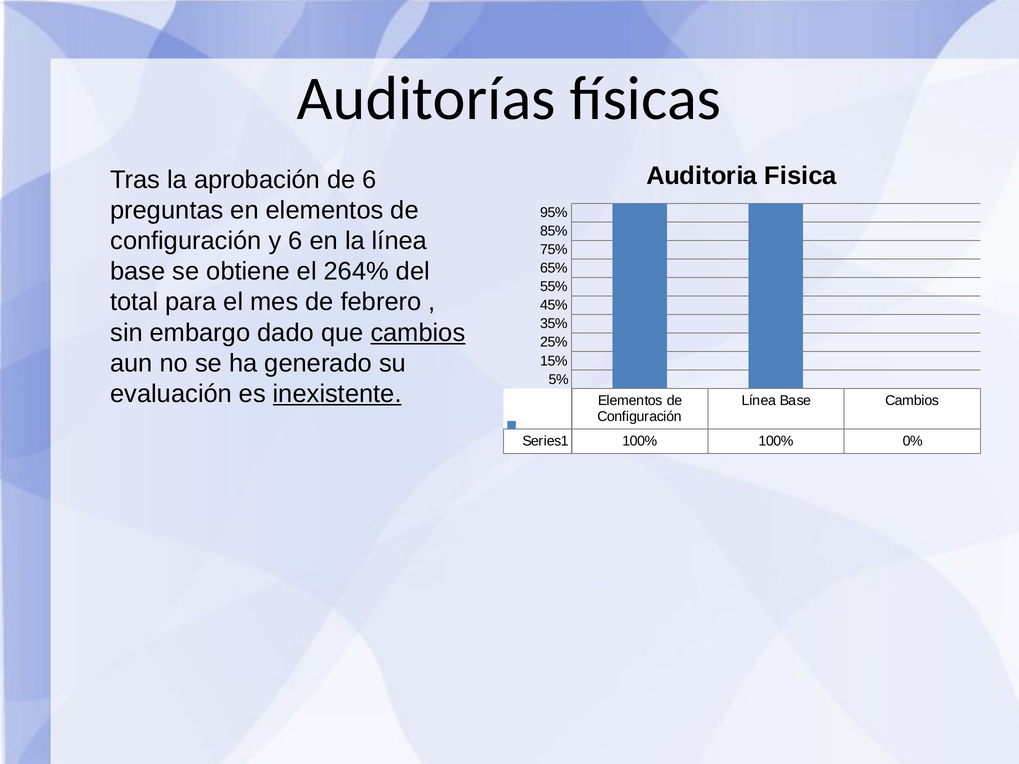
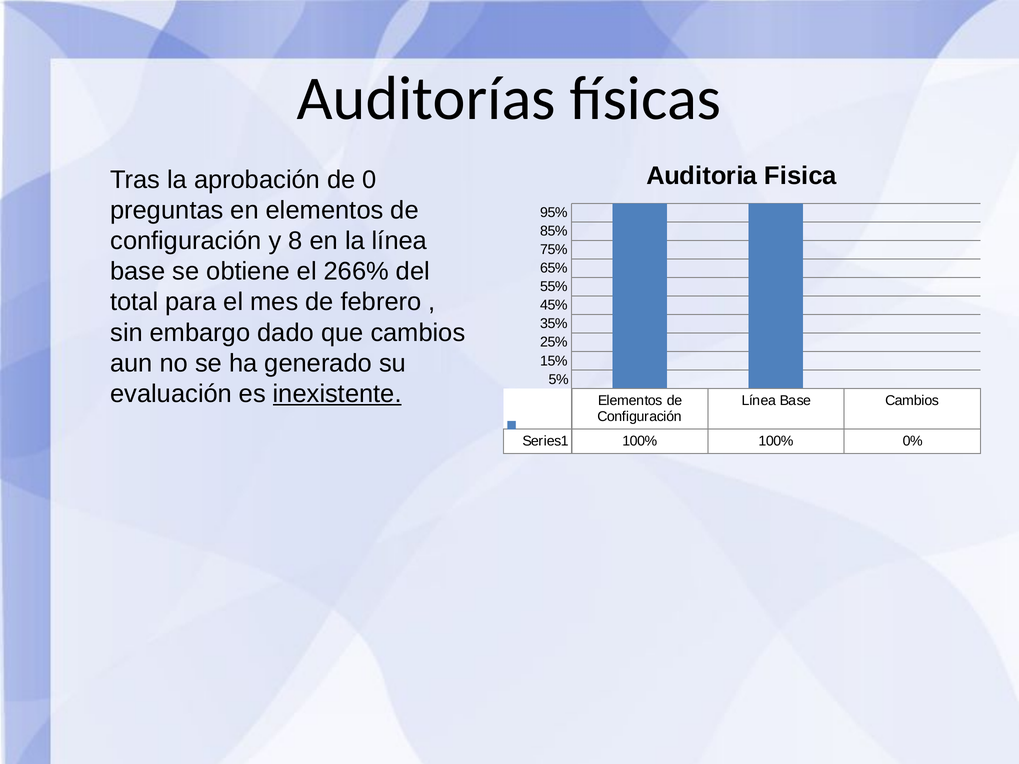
de 6: 6 -> 0
y 6: 6 -> 8
264%: 264% -> 266%
cambios at (418, 333) underline: present -> none
